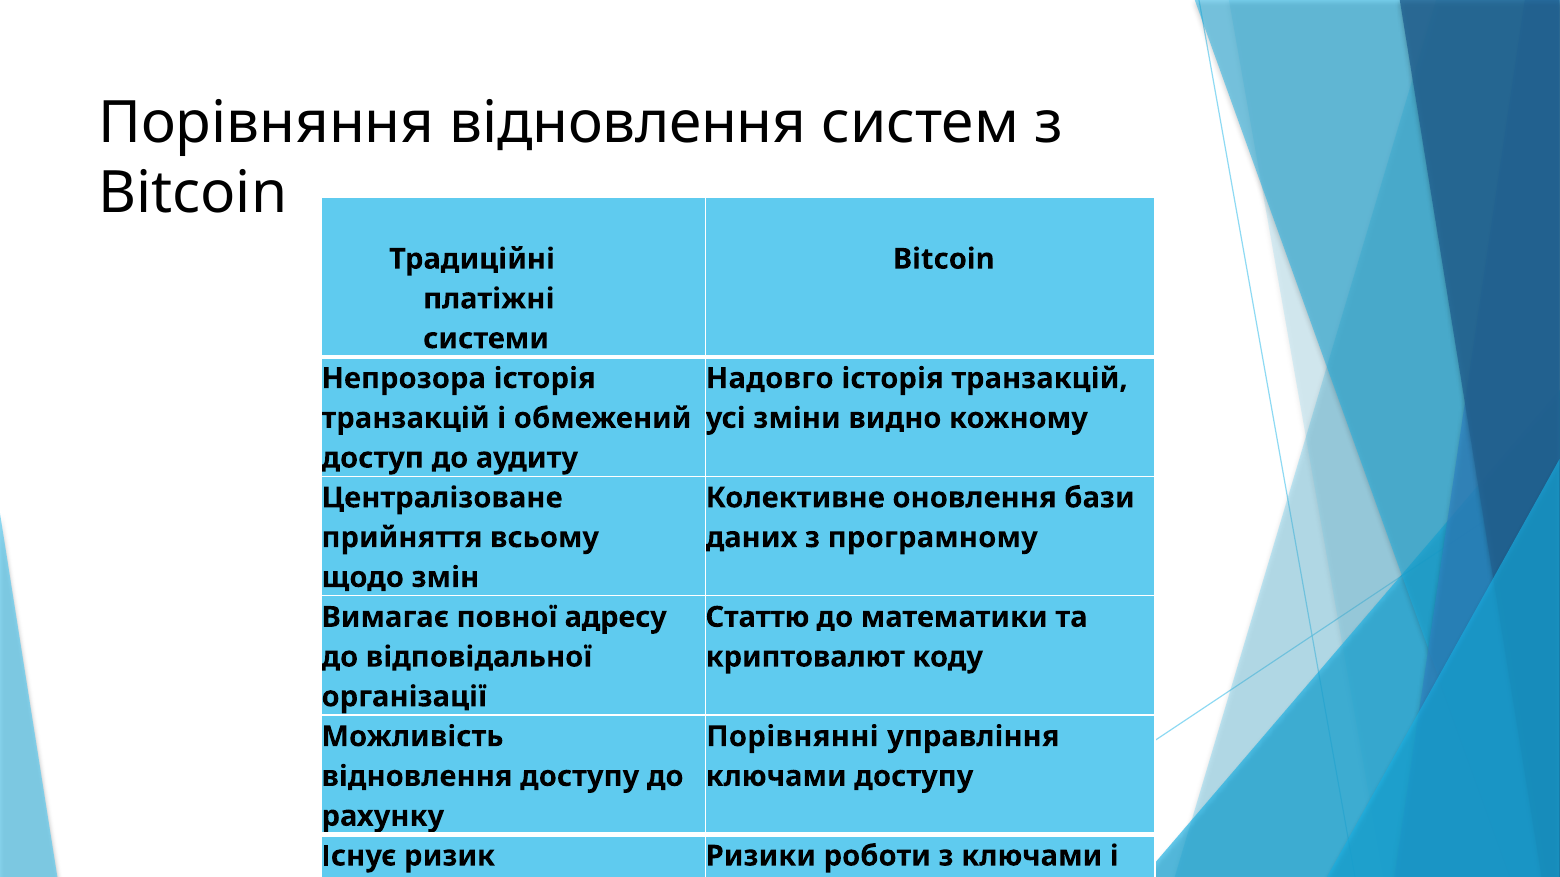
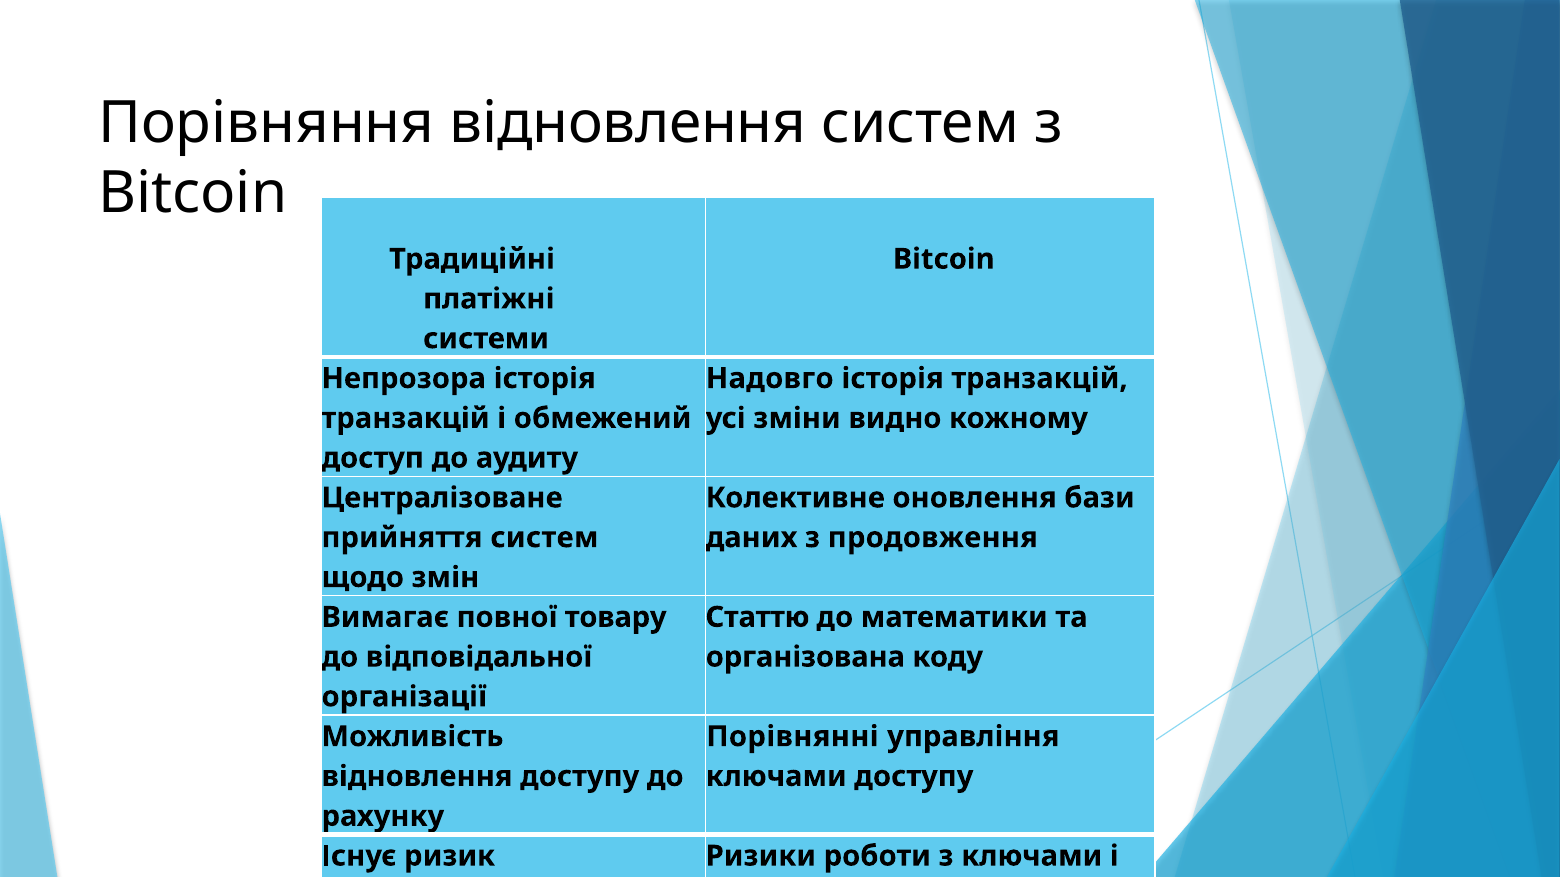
прийняття всьому: всьому -> систем
програмному: програмному -> продовження
адресу: адресу -> товару
криптовалют: криптовалют -> організована
